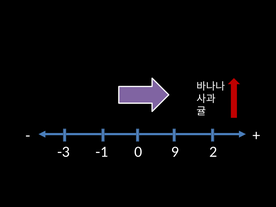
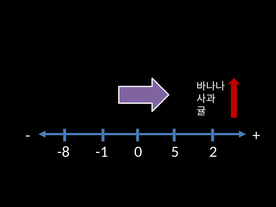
-3: -3 -> -8
9: 9 -> 5
